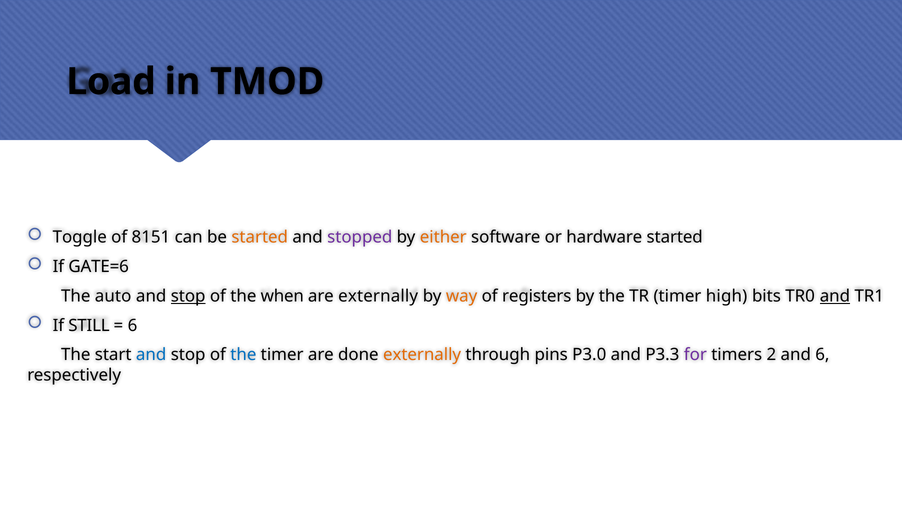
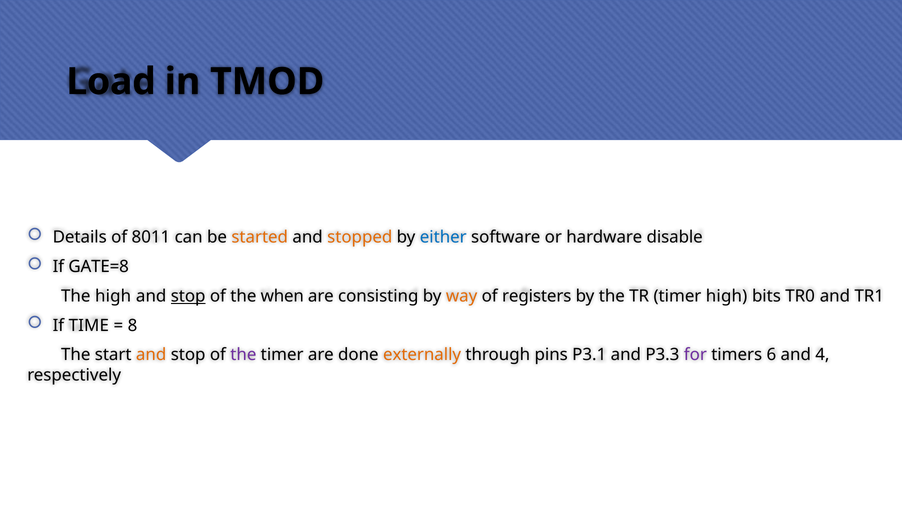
Toggle: Toggle -> Details
8151: 8151 -> 8011
stopped colour: purple -> orange
either colour: orange -> blue
hardware started: started -> disable
GATE=6: GATE=6 -> GATE=8
The auto: auto -> high
are externally: externally -> consisting
and at (835, 296) underline: present -> none
STILL: STILL -> TIME
6 at (133, 325): 6 -> 8
and at (151, 354) colour: blue -> orange
the at (243, 354) colour: blue -> purple
P3.0: P3.0 -> P3.1
2: 2 -> 6
and 6: 6 -> 4
